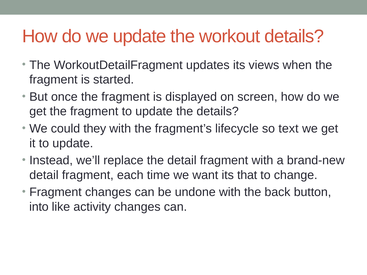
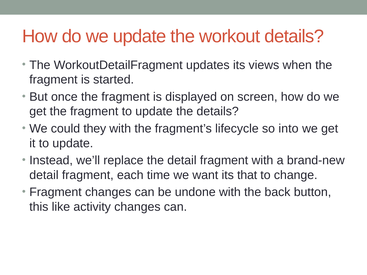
text: text -> into
into: into -> this
